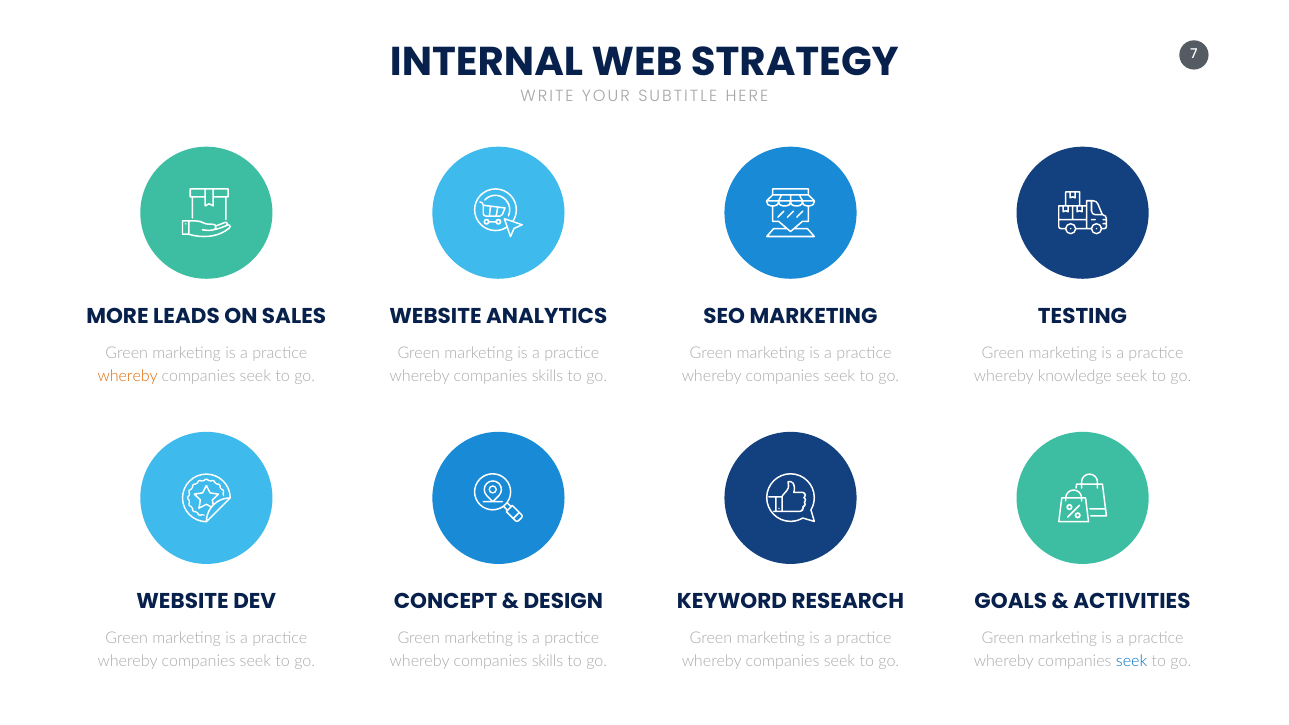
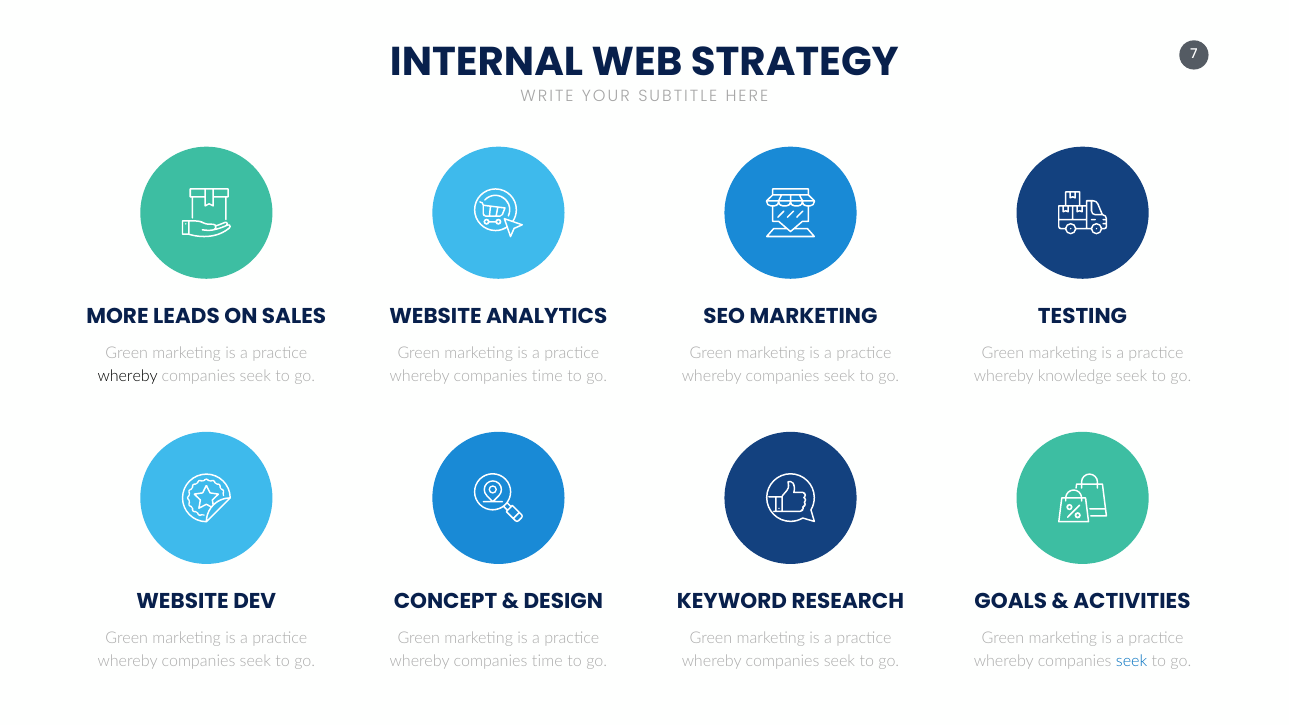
whereby at (128, 376) colour: orange -> black
skills at (547, 376): skills -> time
skills at (547, 662): skills -> time
